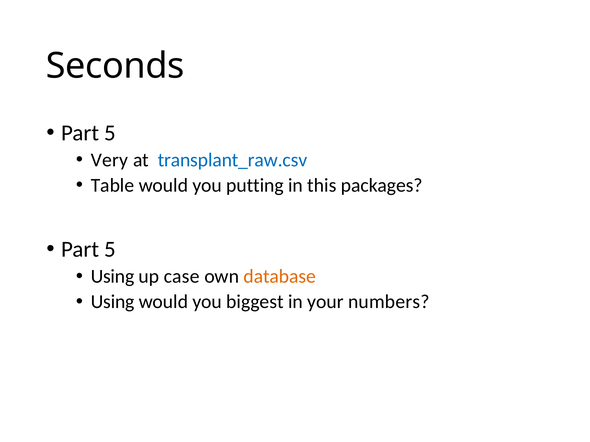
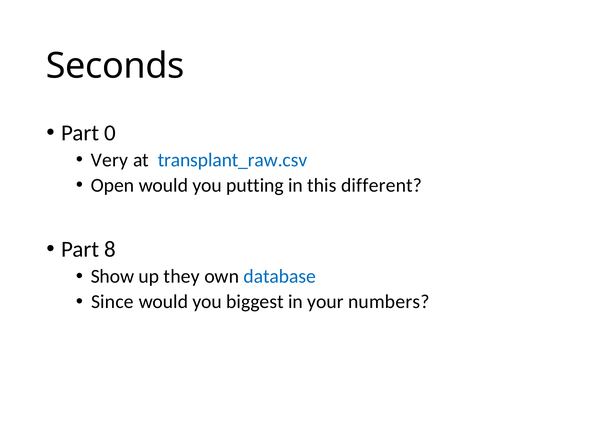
5 at (110, 133): 5 -> 0
Table: Table -> Open
packages: packages -> different
5 at (110, 250): 5 -> 8
Using at (113, 277): Using -> Show
case: case -> they
database colour: orange -> blue
Using at (113, 302): Using -> Since
